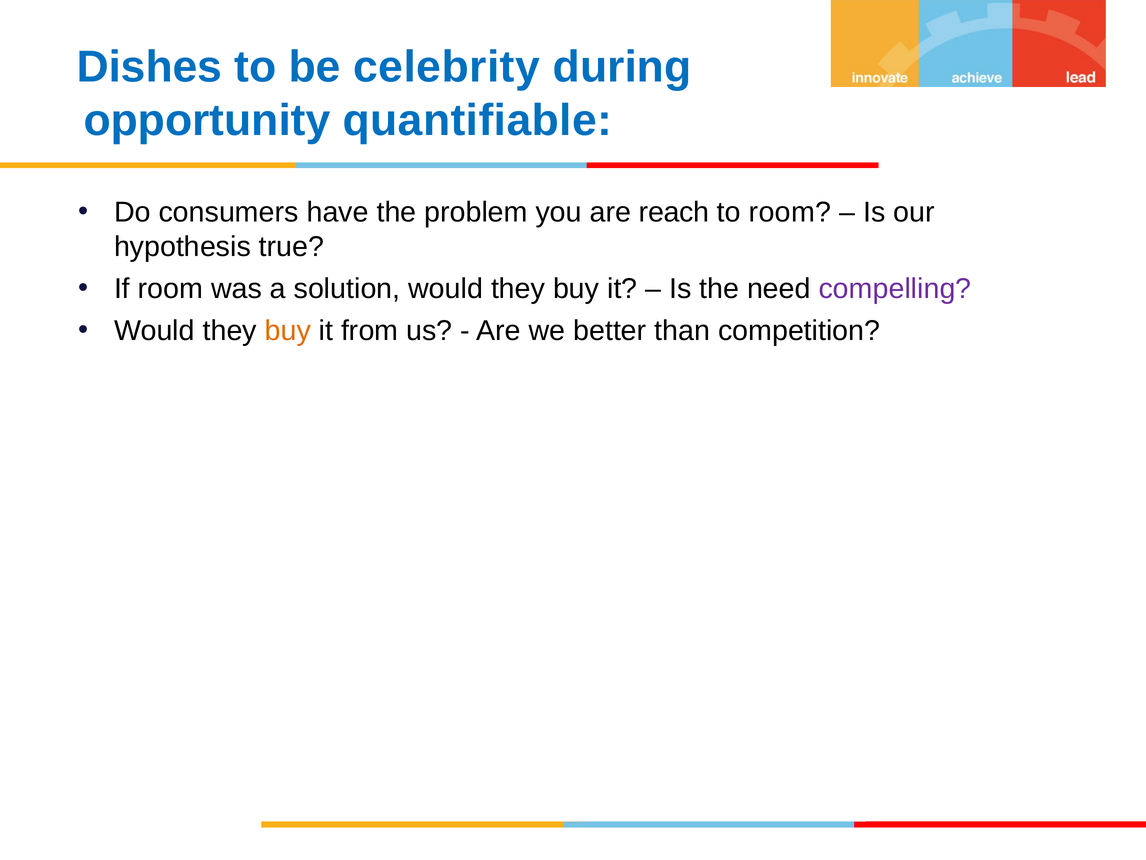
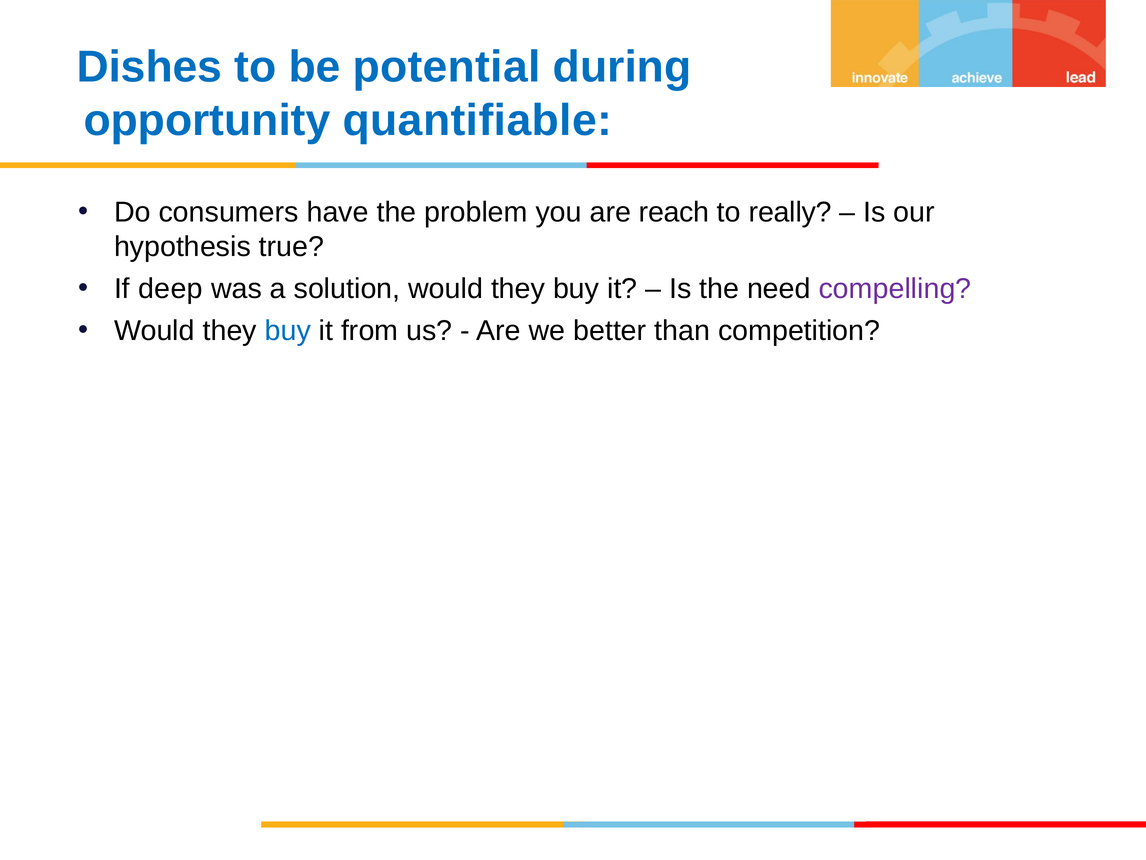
celebrity: celebrity -> potential
to room: room -> really
If room: room -> deep
buy at (288, 331) colour: orange -> blue
